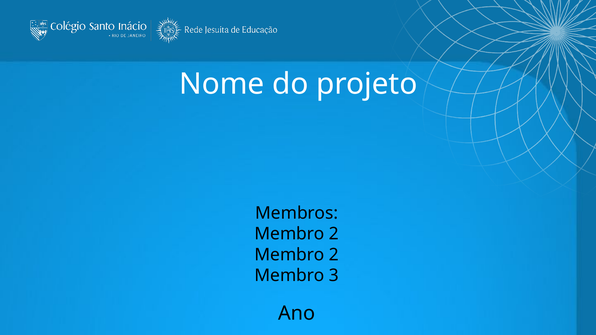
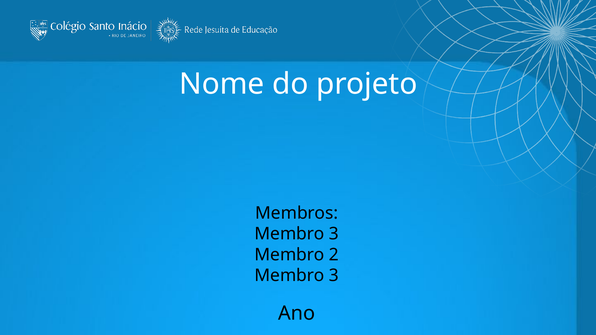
2 at (334, 234): 2 -> 3
